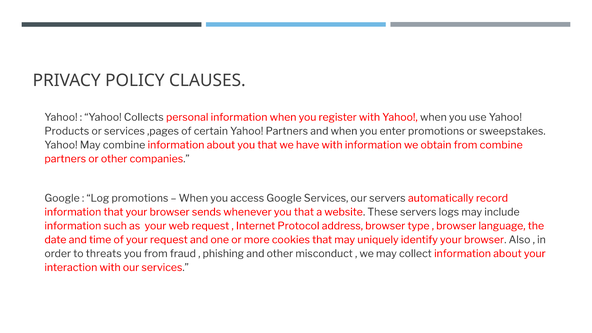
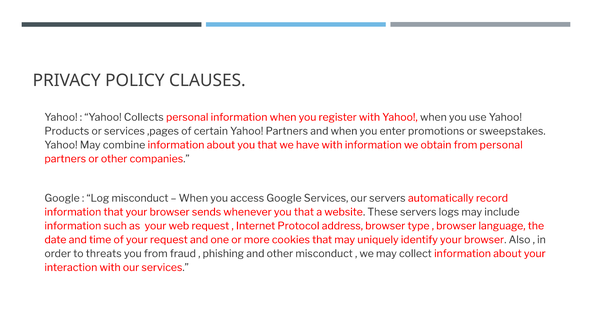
from combine: combine -> personal
Log promotions: promotions -> misconduct
